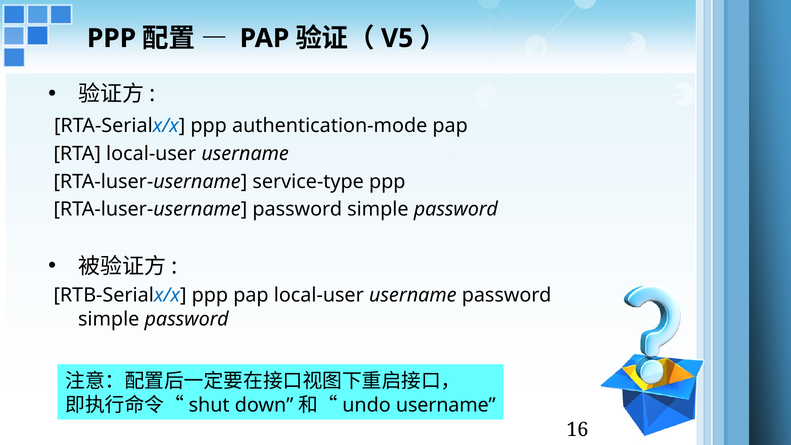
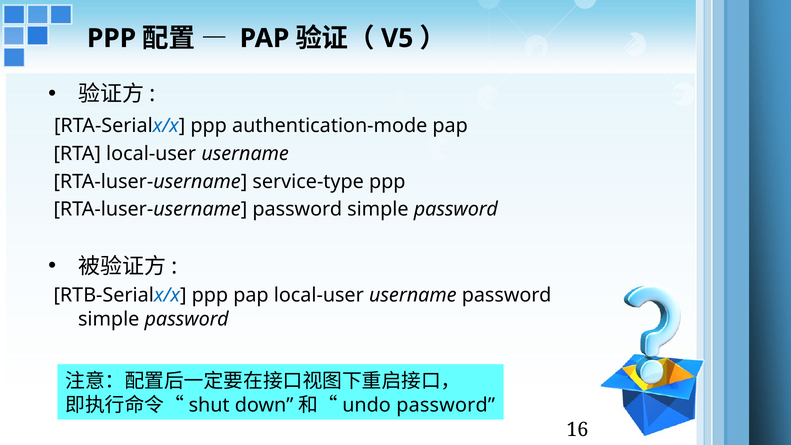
username at (446, 405): username -> password
